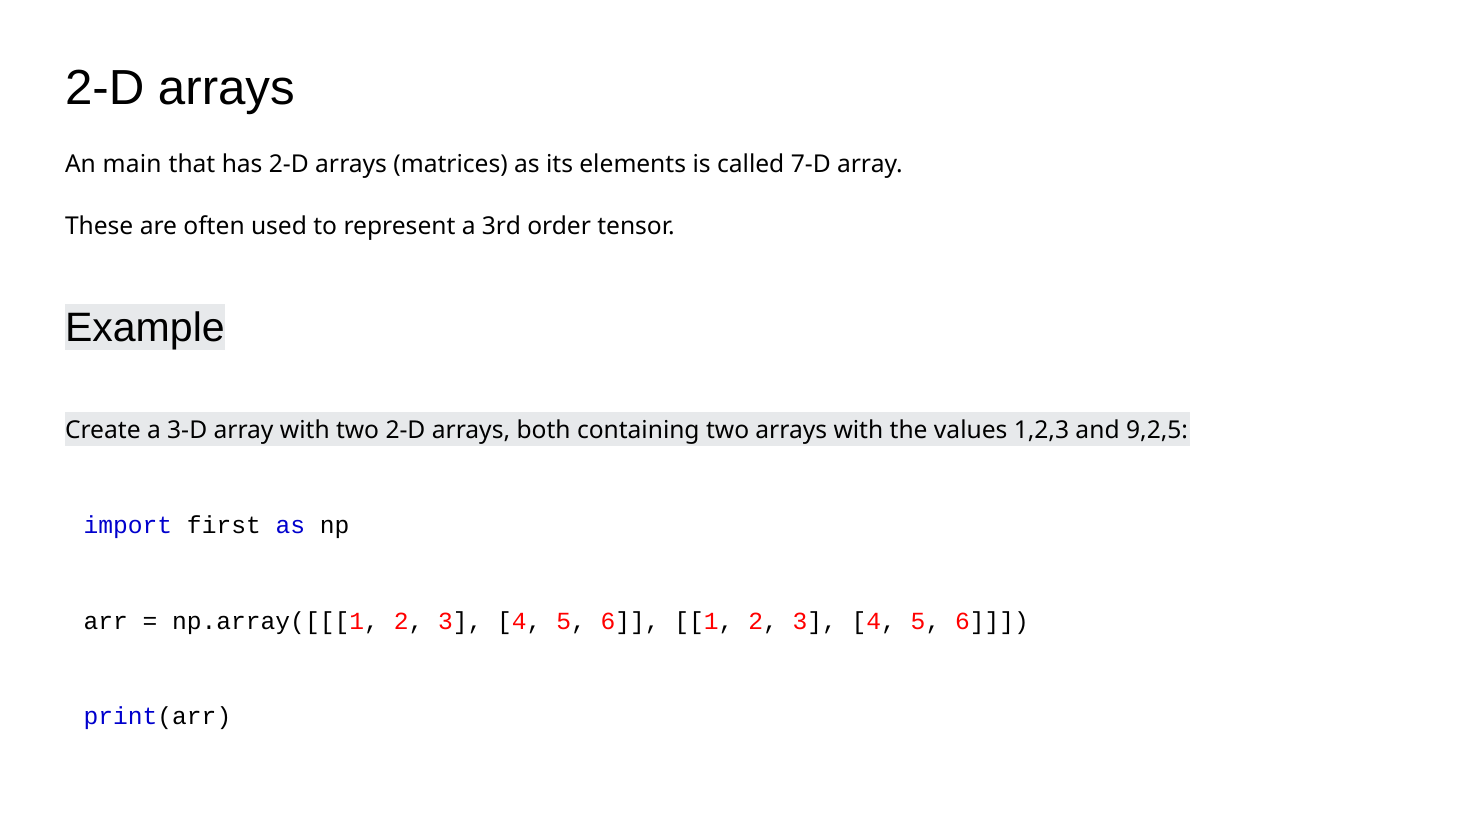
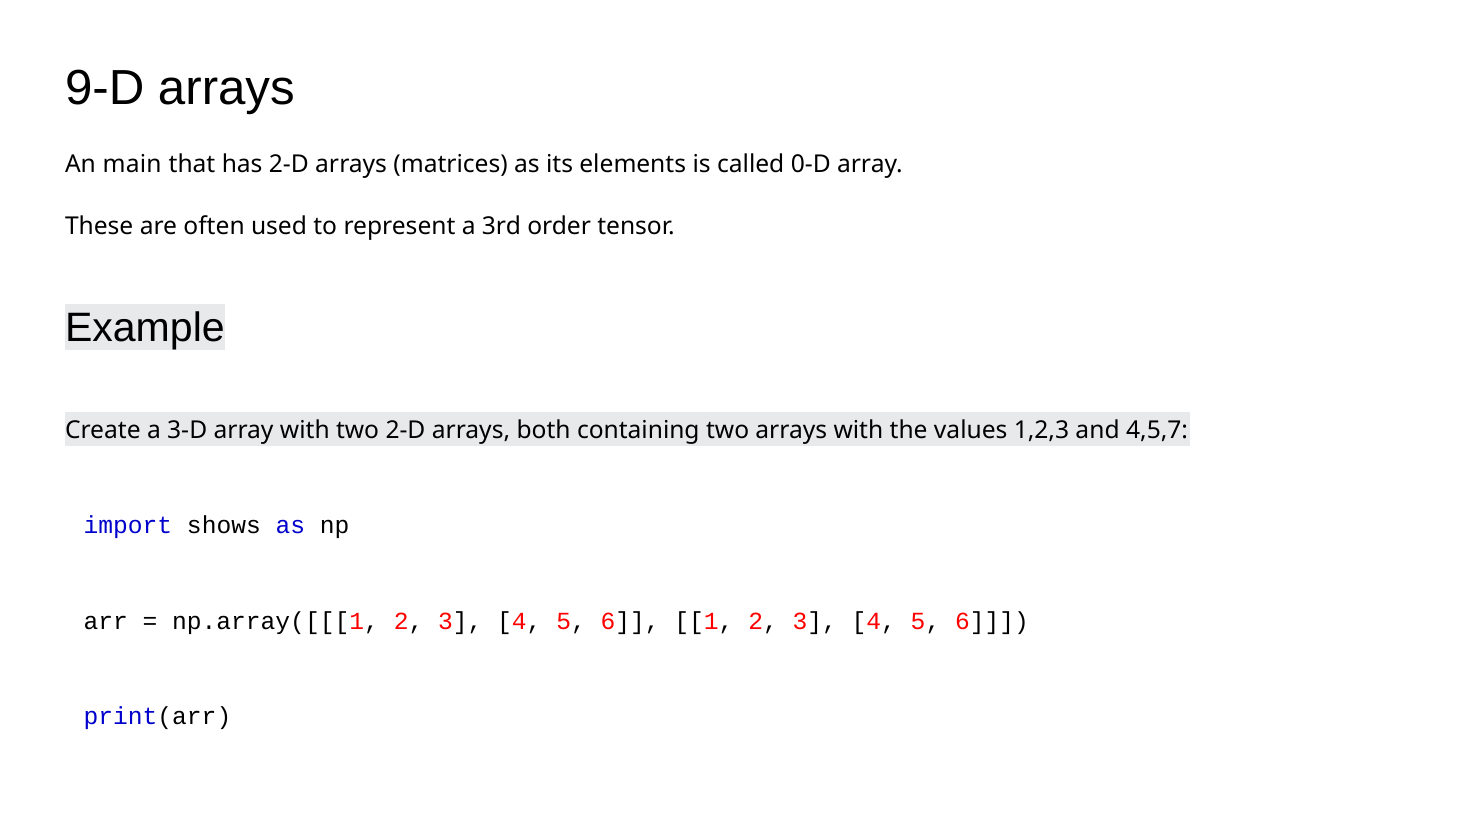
2-D at (105, 88): 2-D -> 9-D
7-D: 7-D -> 0-D
9,2,5: 9,2,5 -> 4,5,7
first: first -> shows
